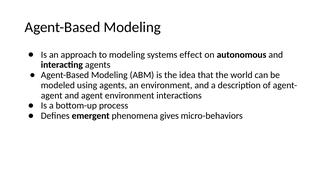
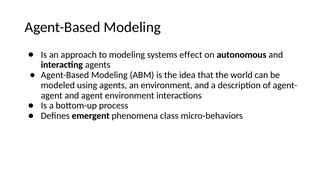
gives: gives -> class
